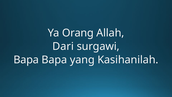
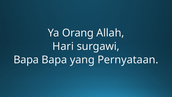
Dari: Dari -> Hari
Kasihanilah: Kasihanilah -> Pernyataan
